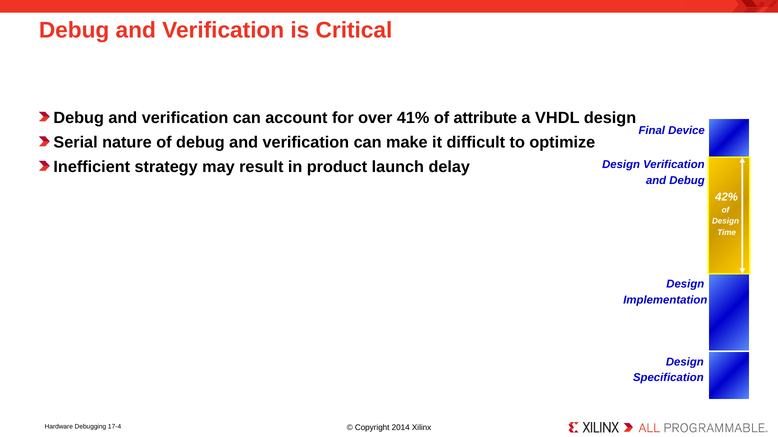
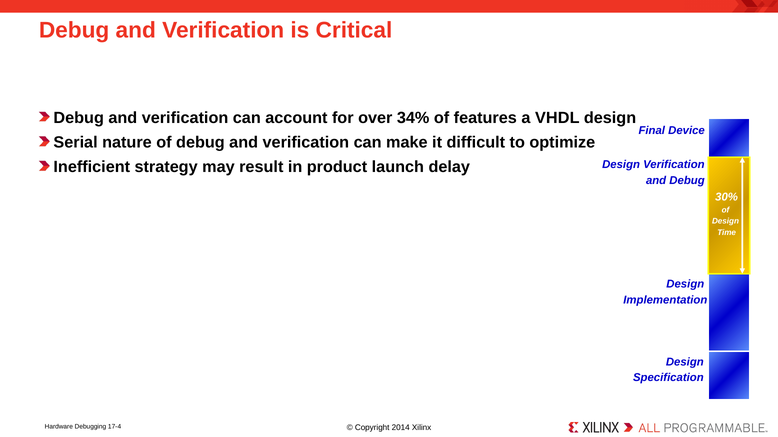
41%: 41% -> 34%
attribute: attribute -> features
42%: 42% -> 30%
